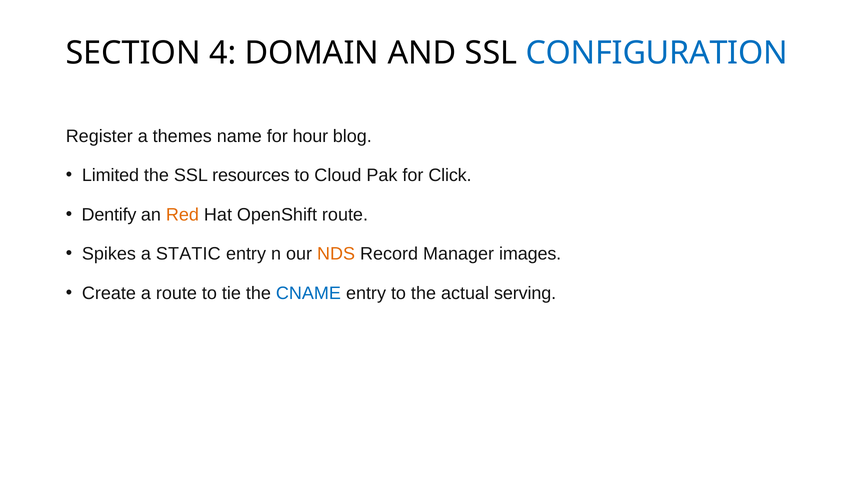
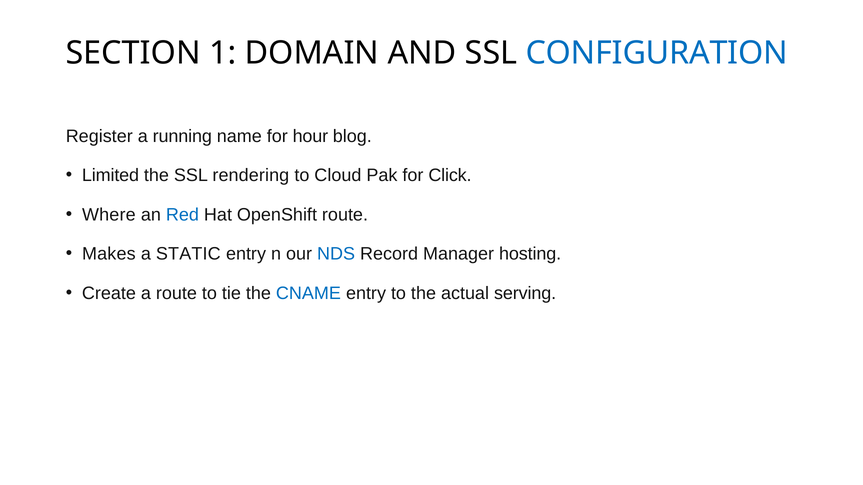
4: 4 -> 1
themes: themes -> running
resources: resources -> rendering
Dentify: Dentify -> Where
Red colour: orange -> blue
Spikes: Spikes -> Makes
NDS colour: orange -> blue
images: images -> hosting
